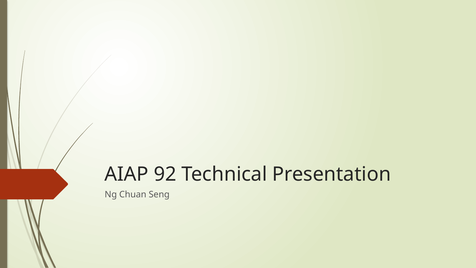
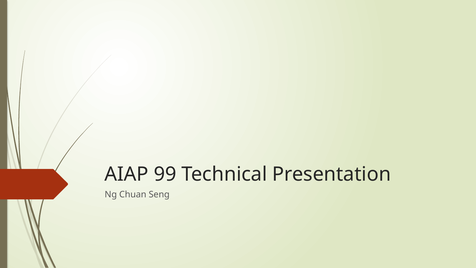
92: 92 -> 99
